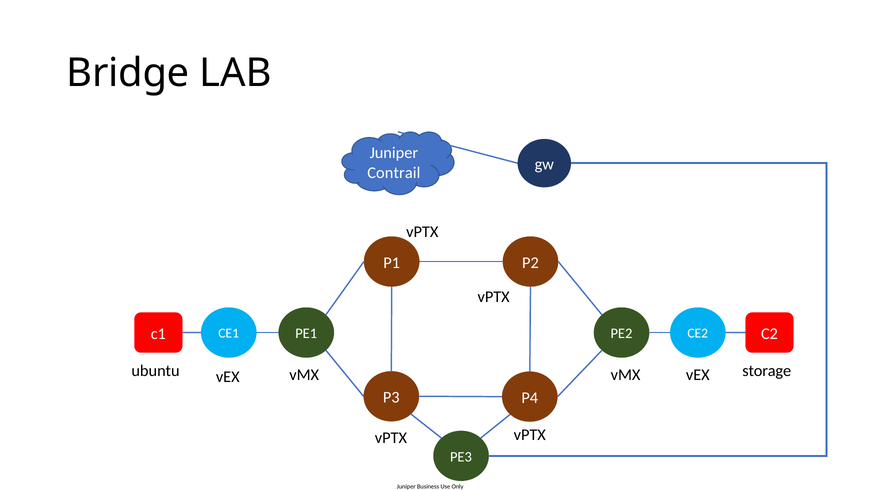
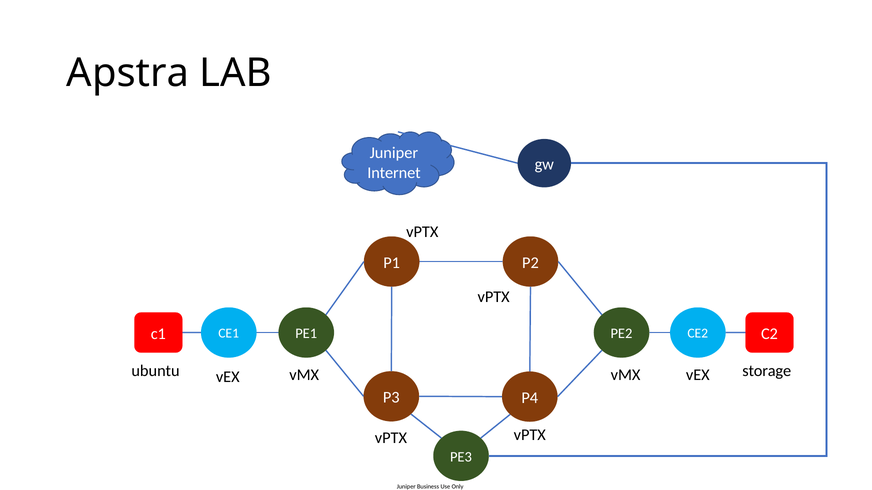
Bridge: Bridge -> Apstra
Contrail: Contrail -> Internet
